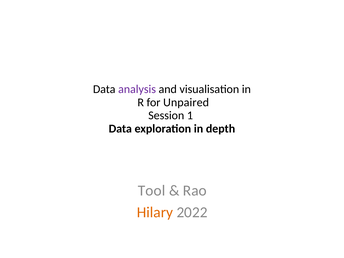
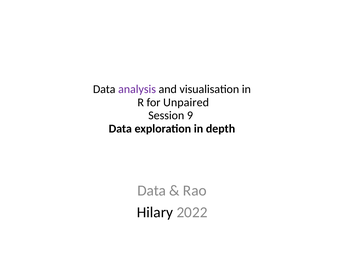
1: 1 -> 9
Tool at (152, 191): Tool -> Data
Hilary colour: orange -> black
